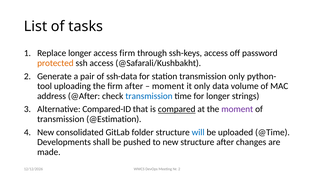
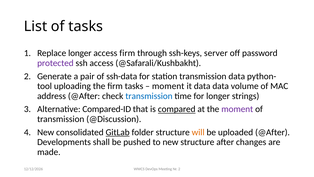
ssh-keys access: access -> server
protected colour: orange -> purple
transmission only: only -> data
firm after: after -> tasks
it only: only -> data
@Estimation: @Estimation -> @Discussion
GitLab underline: none -> present
will colour: blue -> orange
uploaded @Time: @Time -> @After
